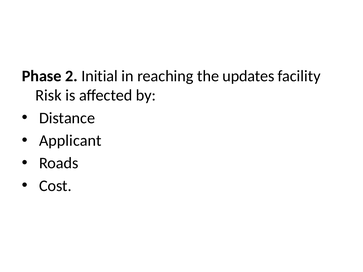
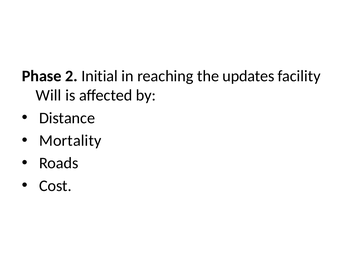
Risk: Risk -> Will
Applicant: Applicant -> Mortality
